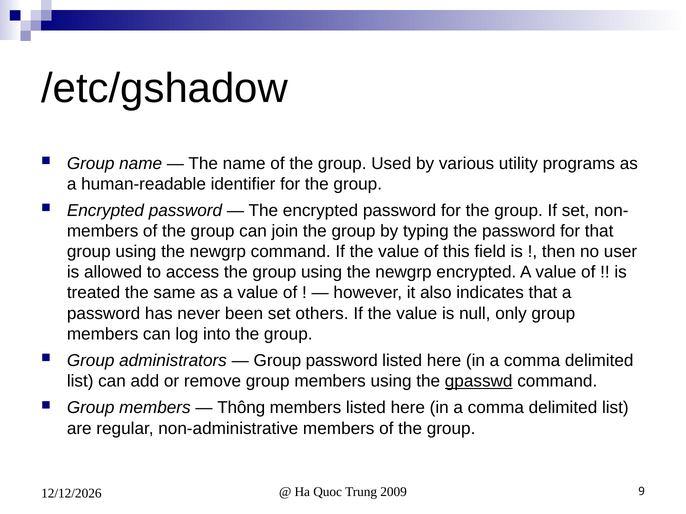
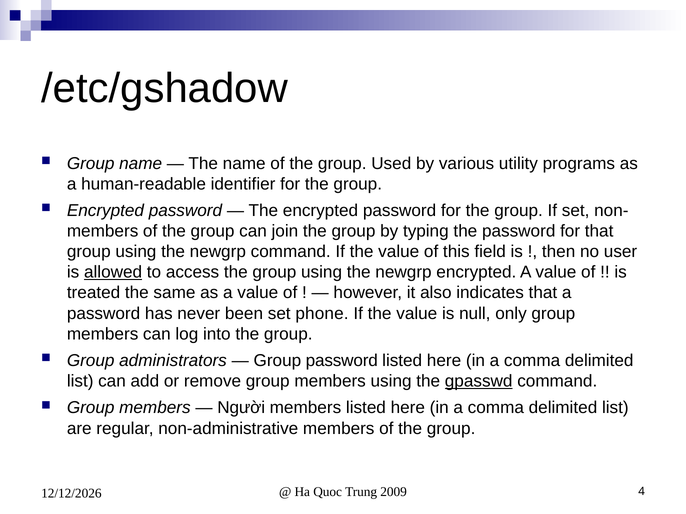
allowed underline: none -> present
others: others -> phone
Thông: Thông -> Người
9: 9 -> 4
